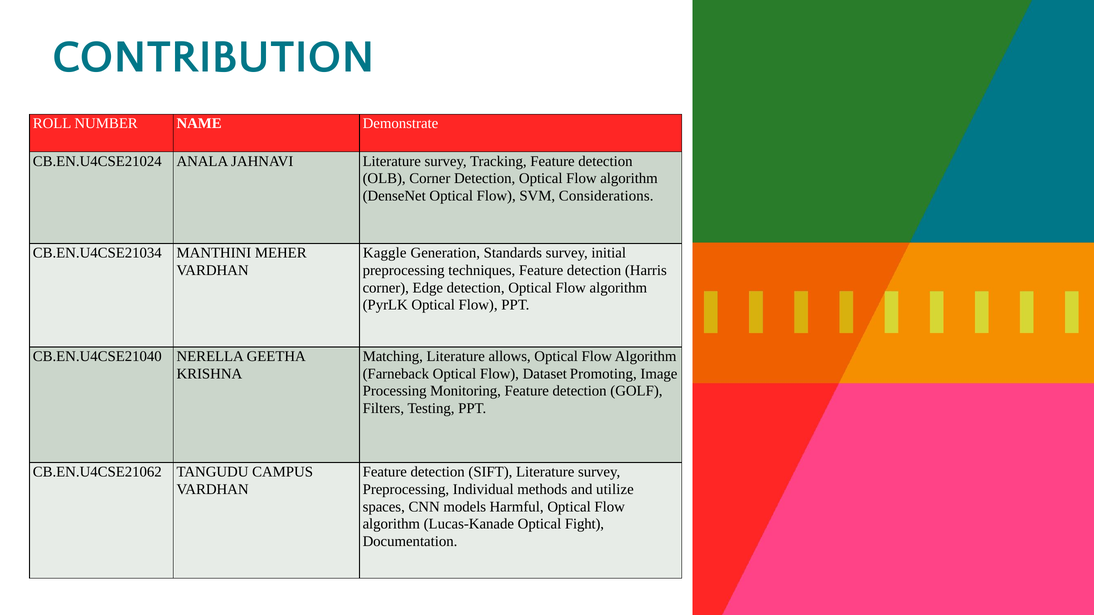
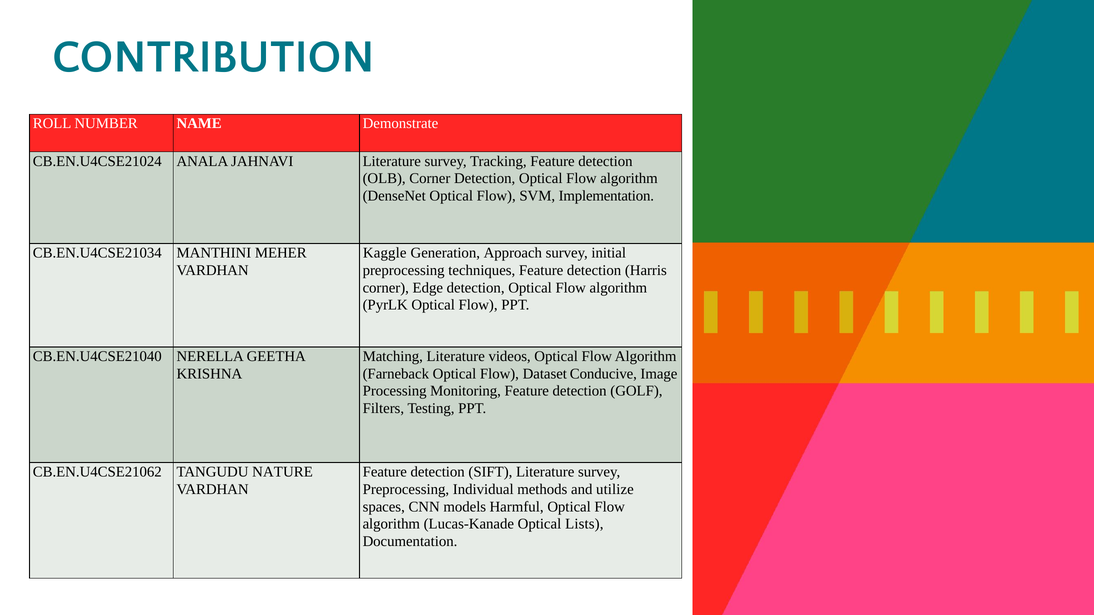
Considerations: Considerations -> Implementation
Standards: Standards -> Approach
allows: allows -> videos
Promoting: Promoting -> Conducive
CAMPUS: CAMPUS -> NATURE
Fight: Fight -> Lists
